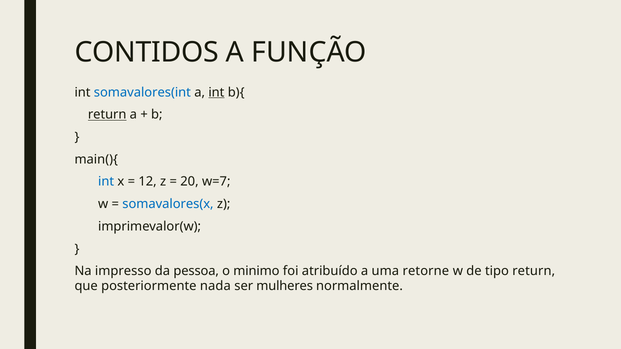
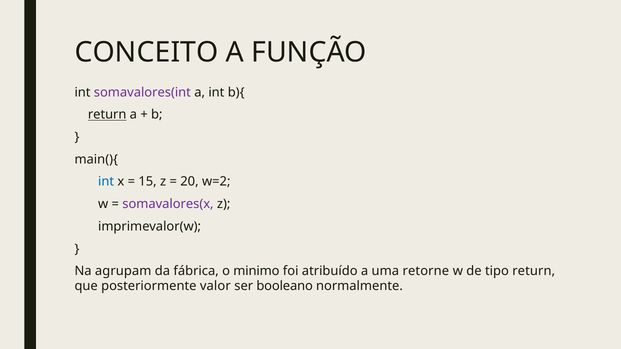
CONTIDOS: CONTIDOS -> CONCEITO
somavalores(int colour: blue -> purple
int at (216, 92) underline: present -> none
12: 12 -> 15
w=7: w=7 -> w=2
somavalores(x colour: blue -> purple
impresso: impresso -> agrupam
pessoa: pessoa -> fábrica
nada: nada -> valor
mulheres: mulheres -> booleano
